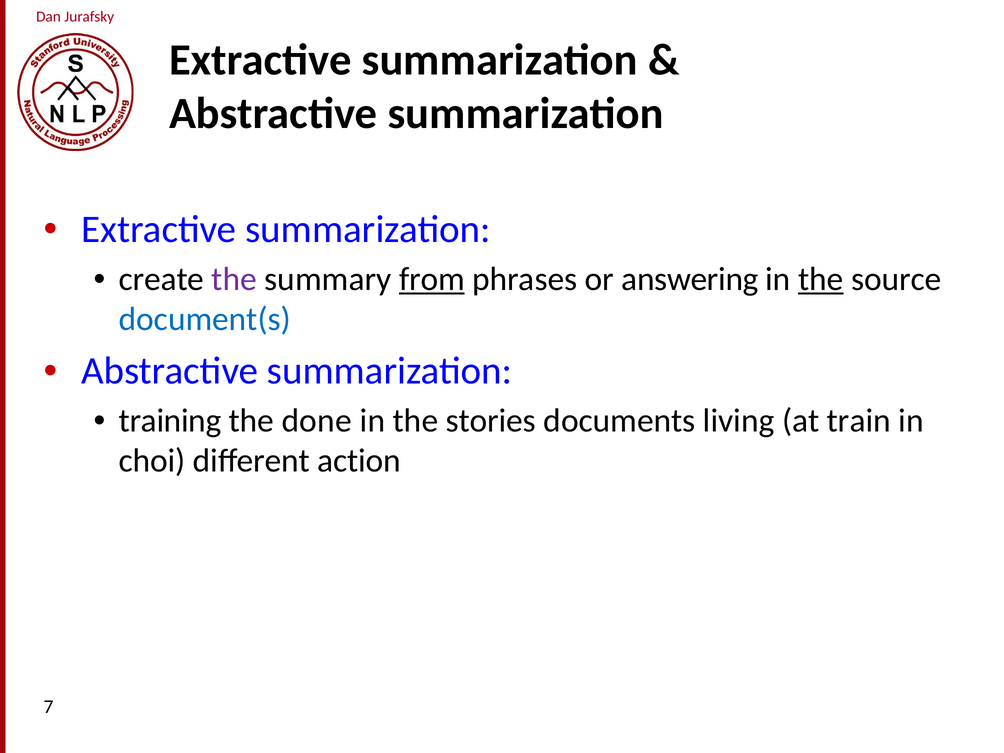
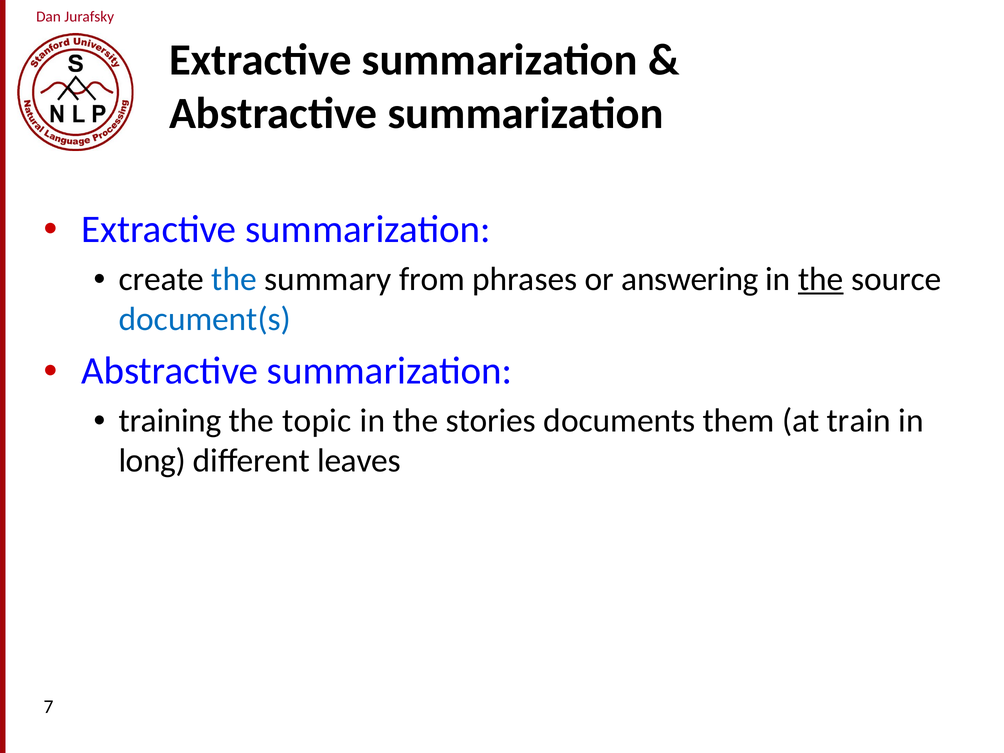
the at (234, 279) colour: purple -> blue
from underline: present -> none
done: done -> topic
living: living -> them
choi: choi -> long
action: action -> leaves
